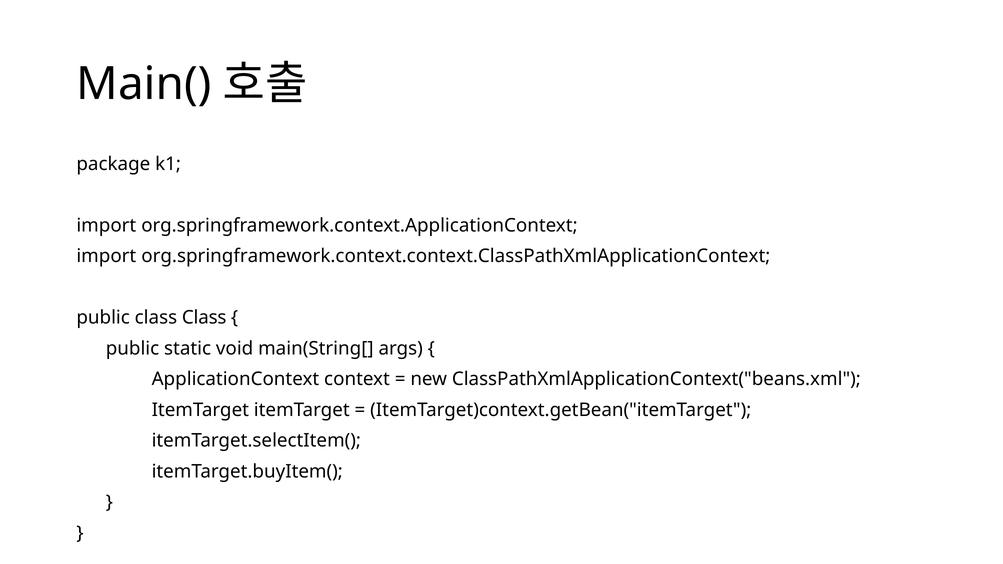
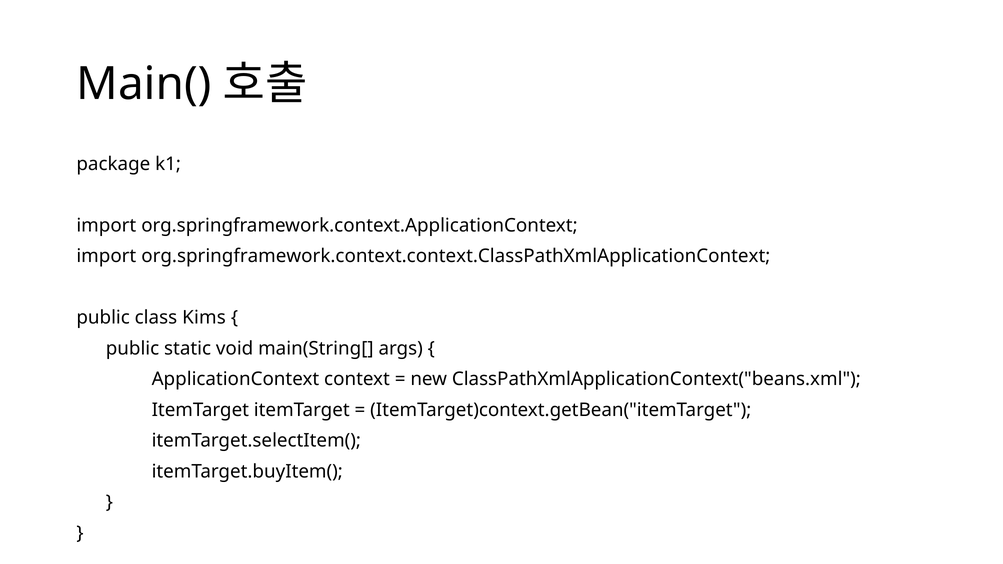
class Class: Class -> Kims
